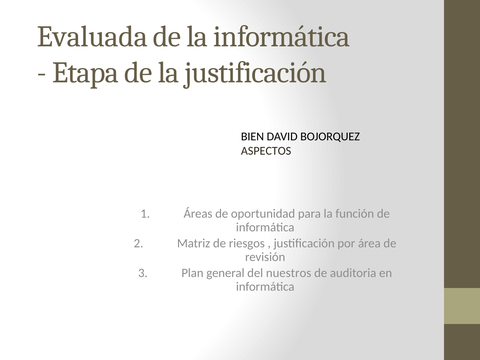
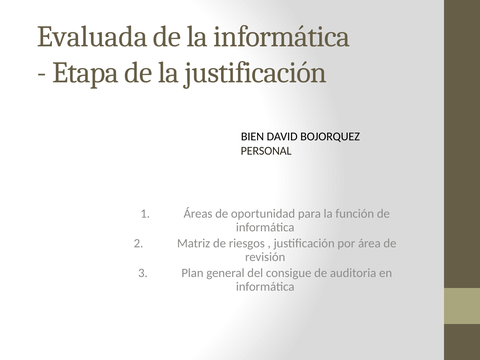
ASPECTOS: ASPECTOS -> PERSONAL
nuestros: nuestros -> consigue
